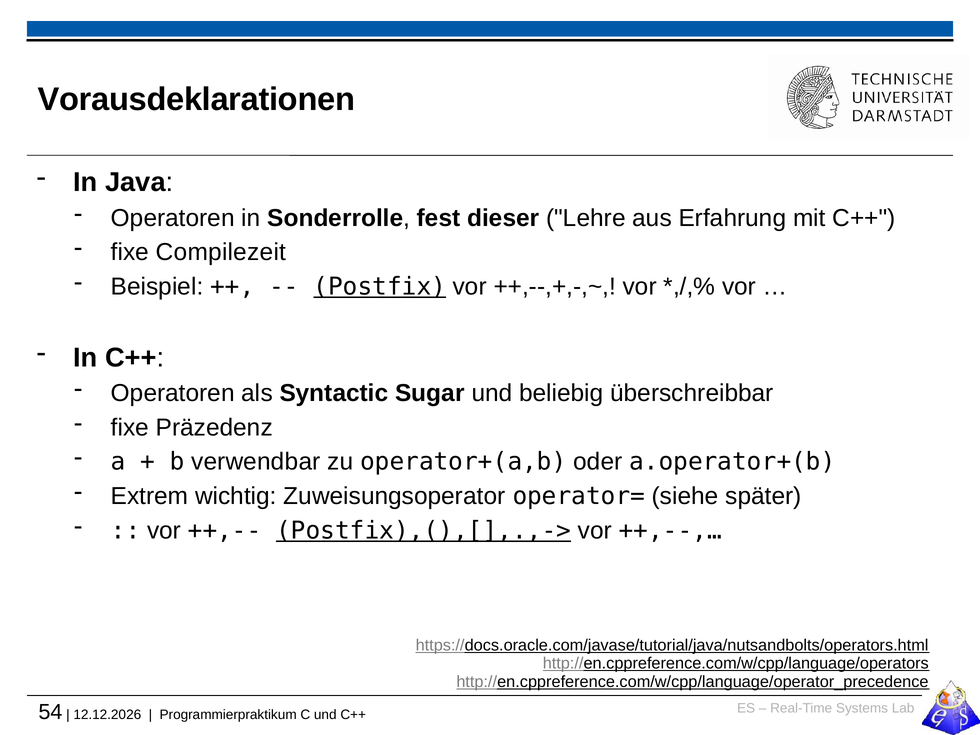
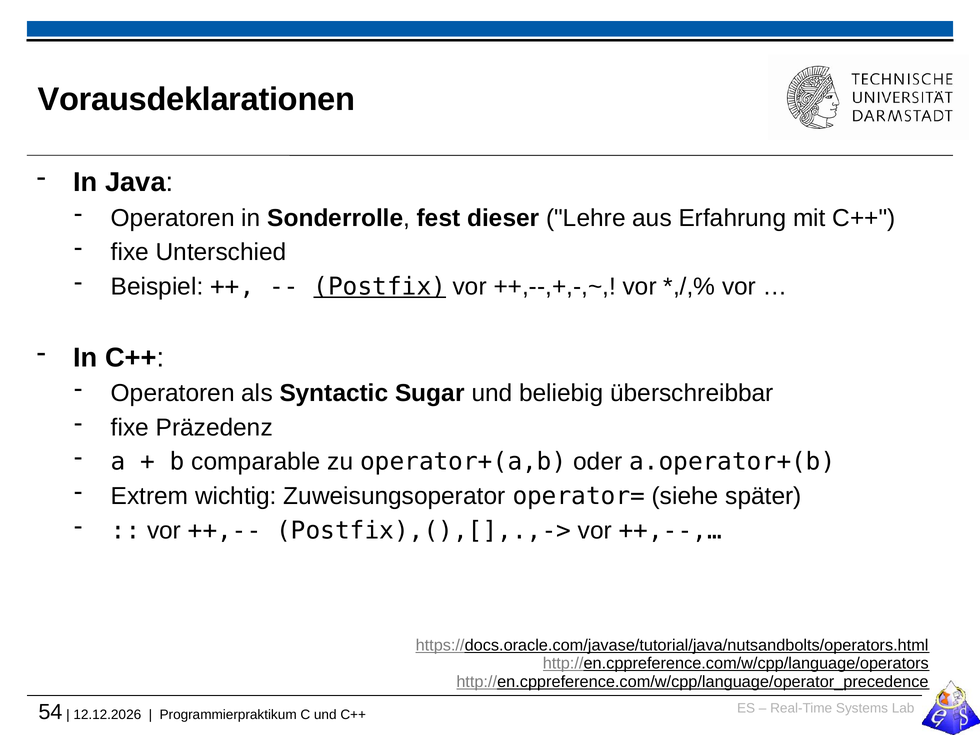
Compilezeit: Compilezeit -> Unterschied
verwendbar: verwendbar -> comparable
Postfix),(),[],.,-> underline: present -> none
